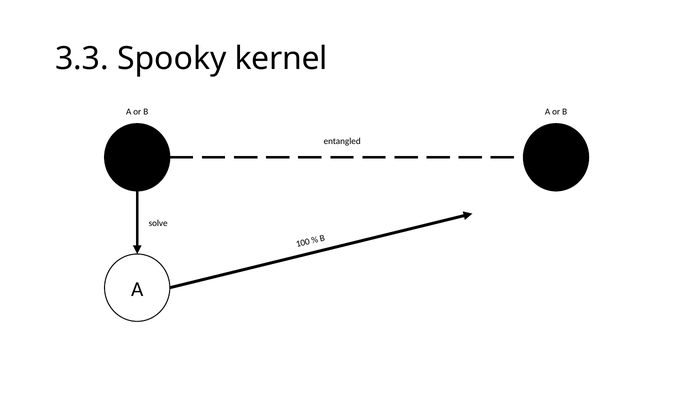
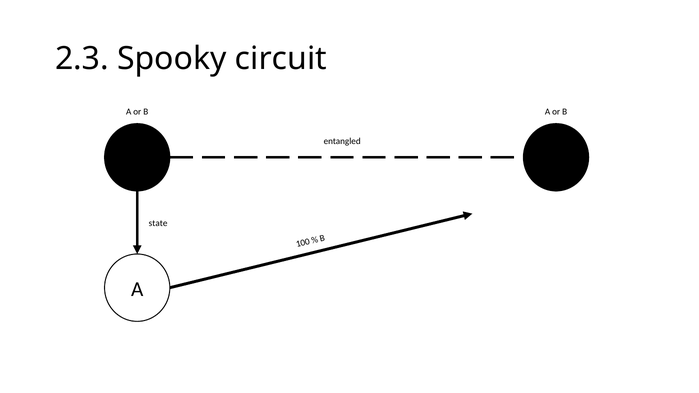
3.3: 3.3 -> 2.3
kernel: kernel -> circuit
solve: solve -> state
